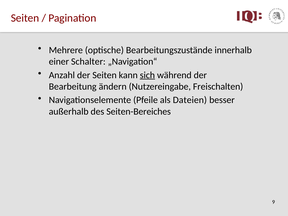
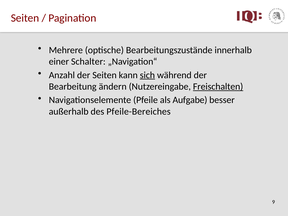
Freischalten underline: none -> present
Dateien: Dateien -> Aufgabe
Seiten-Bereiches: Seiten-Bereiches -> Pfeile-Bereiches
